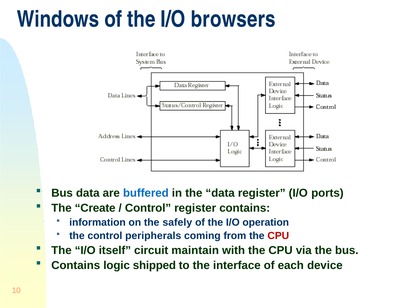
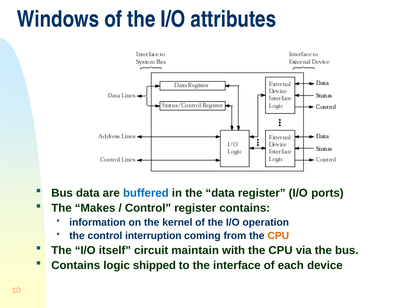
browsers: browsers -> attributes
Create: Create -> Makes
safely: safely -> kernel
peripherals: peripherals -> interruption
CPU at (278, 236) colour: red -> orange
